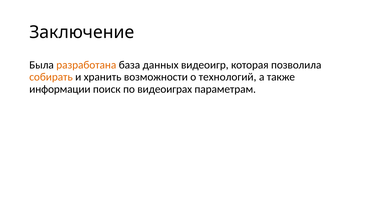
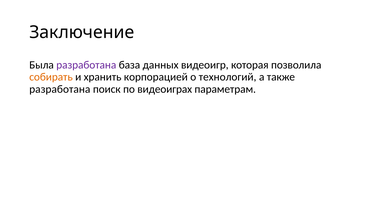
разработана at (86, 65) colour: orange -> purple
возможности: возможности -> корпорацией
информации at (60, 89): информации -> разработана
